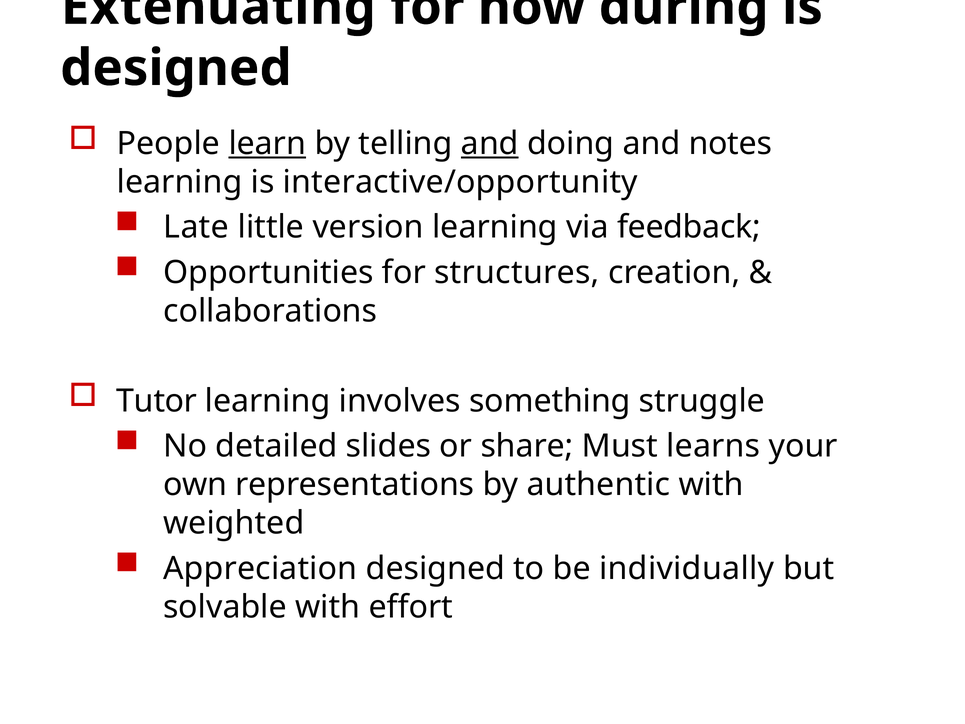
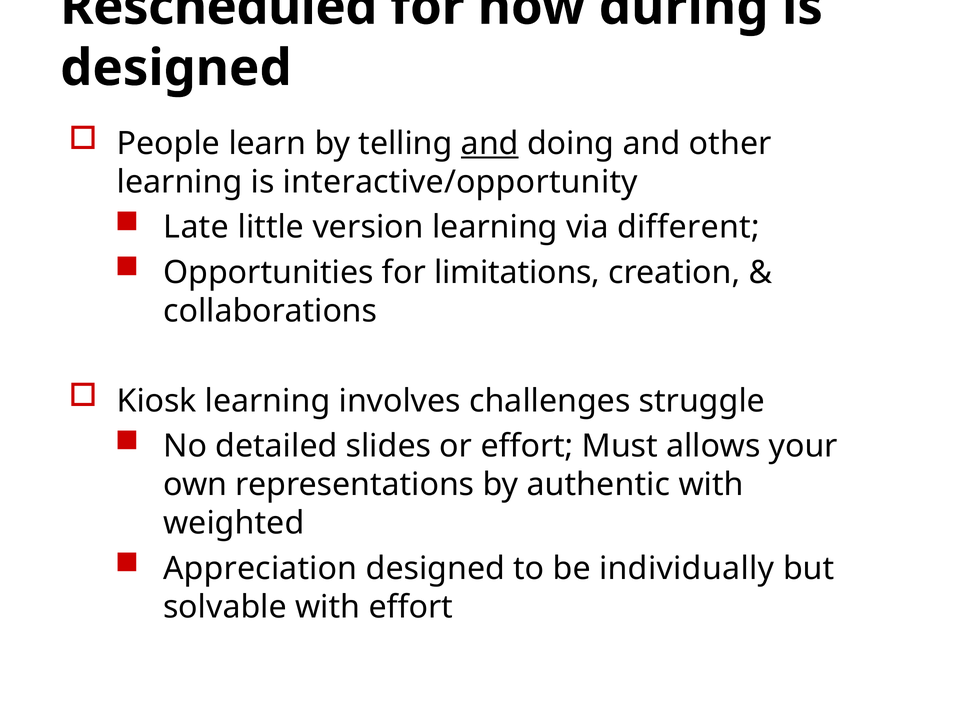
Extenuating: Extenuating -> Rescheduled
learn underline: present -> none
notes: notes -> other
feedback: feedback -> different
structures: structures -> limitations
Tutor: Tutor -> Kiosk
something: something -> challenges
or share: share -> effort
learns: learns -> allows
